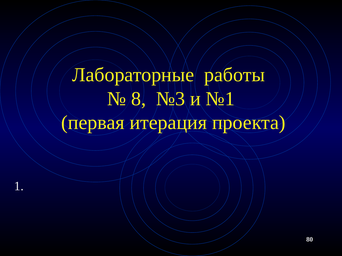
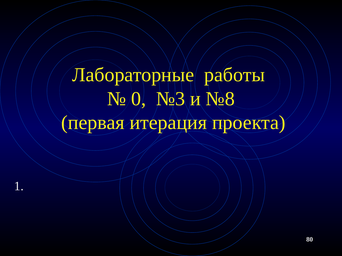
8: 8 -> 0
№1: №1 -> №8
